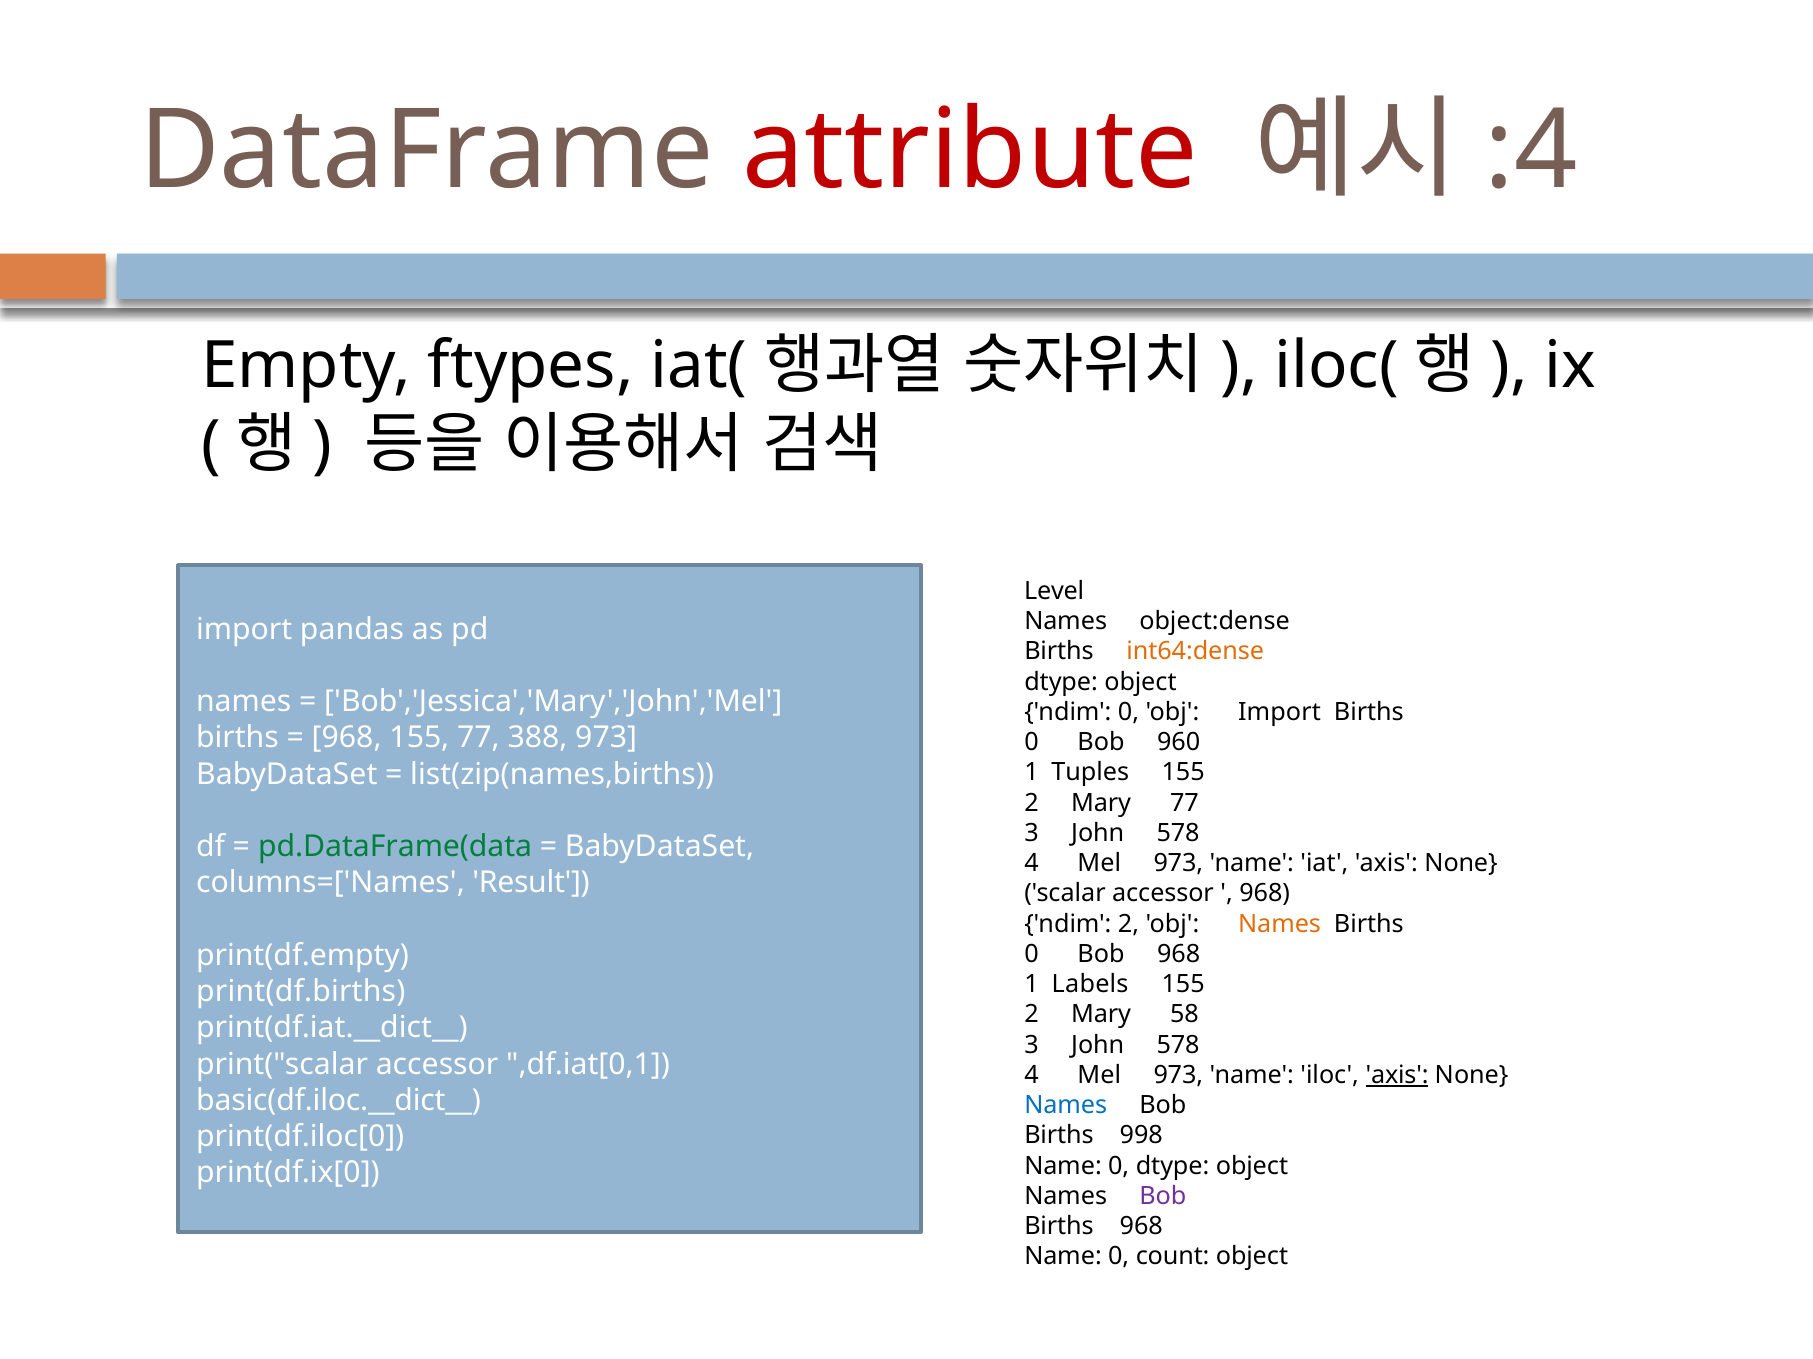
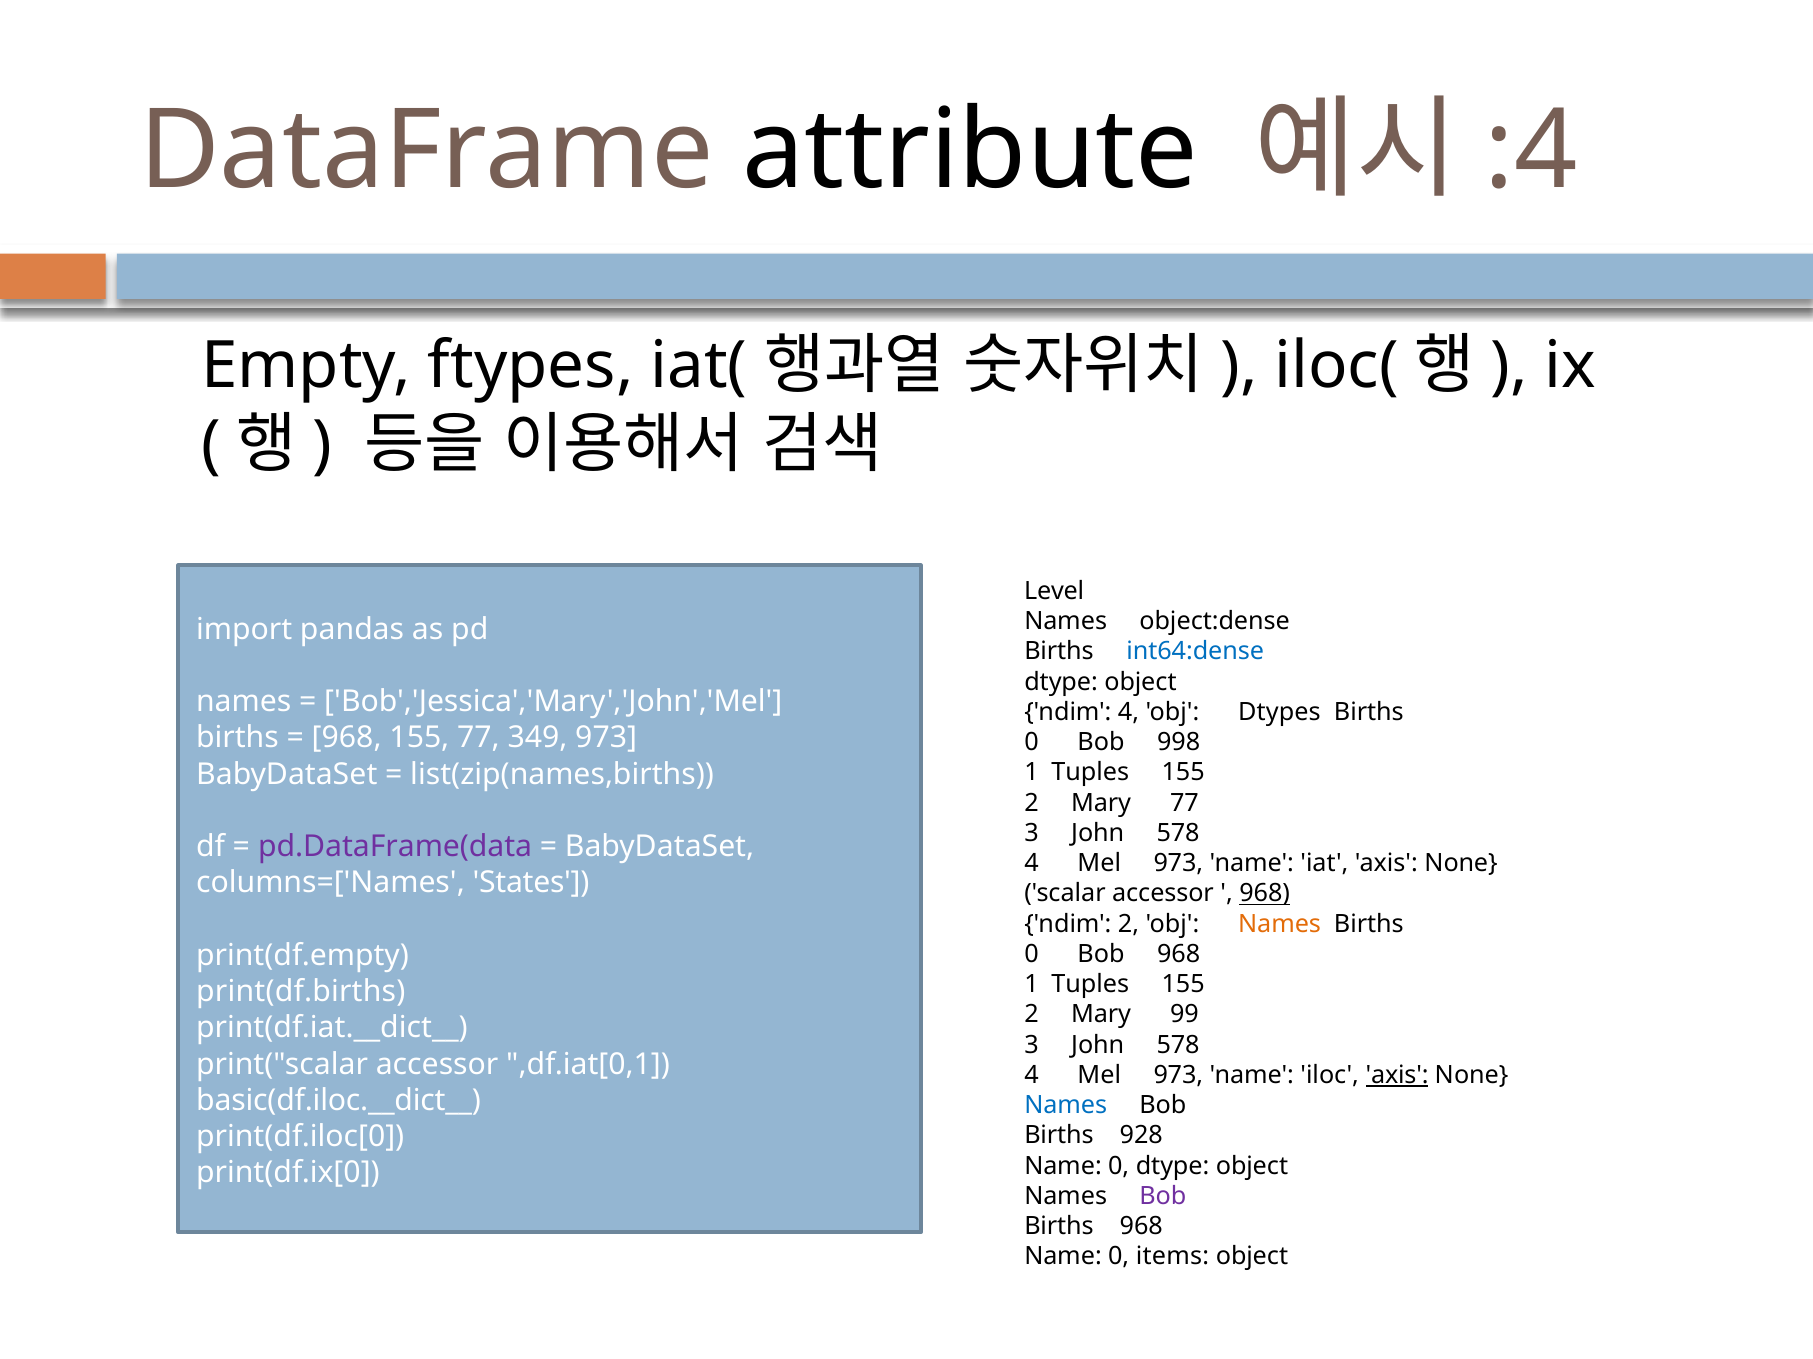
attribute colour: red -> black
int64:dense colour: orange -> blue
ndim 0: 0 -> 4
obj Import: Import -> Dtypes
388: 388 -> 349
960: 960 -> 998
pd.DataFrame(data colour: green -> purple
Result: Result -> States
968 at (1265, 894) underline: none -> present
Labels at (1090, 985): Labels -> Tuples
58: 58 -> 99
998: 998 -> 928
count: count -> items
